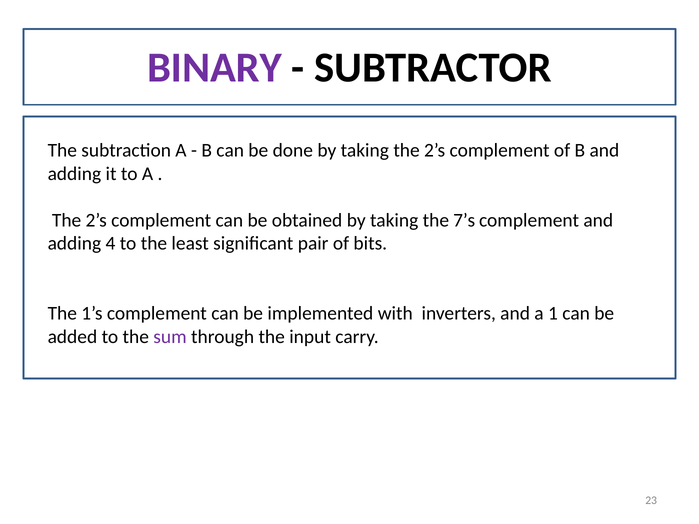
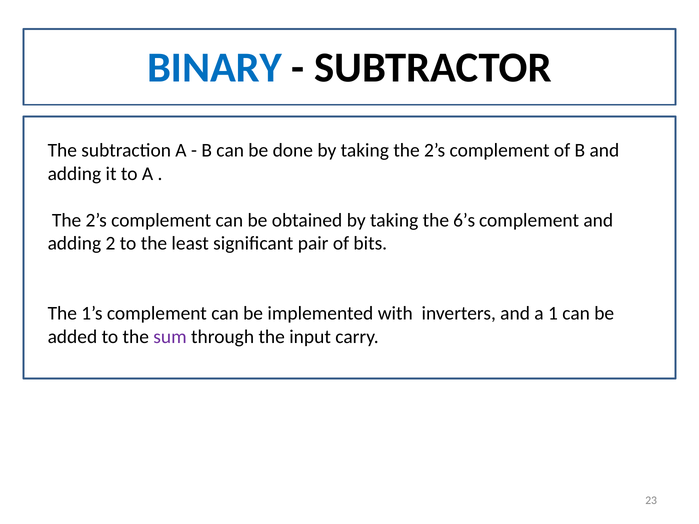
BINARY colour: purple -> blue
7’s: 7’s -> 6’s
4: 4 -> 2
